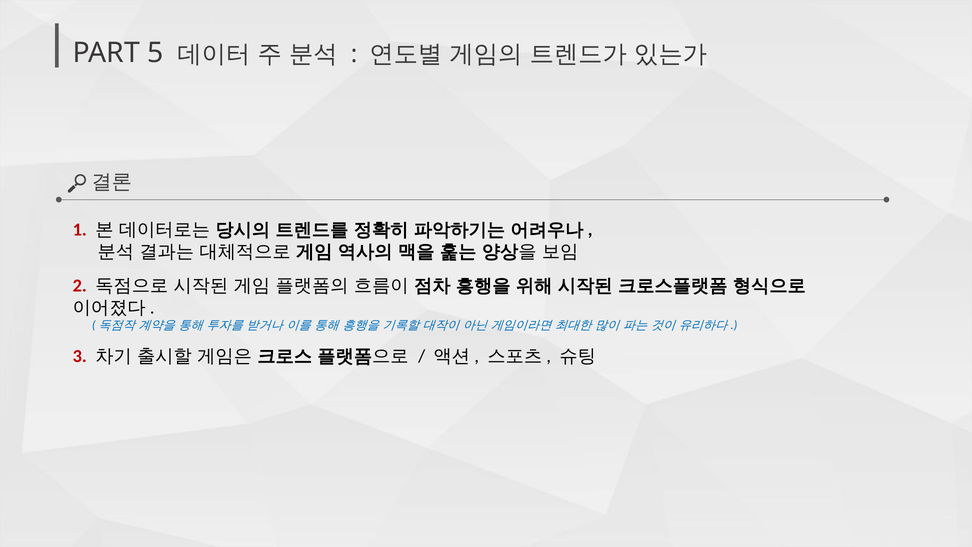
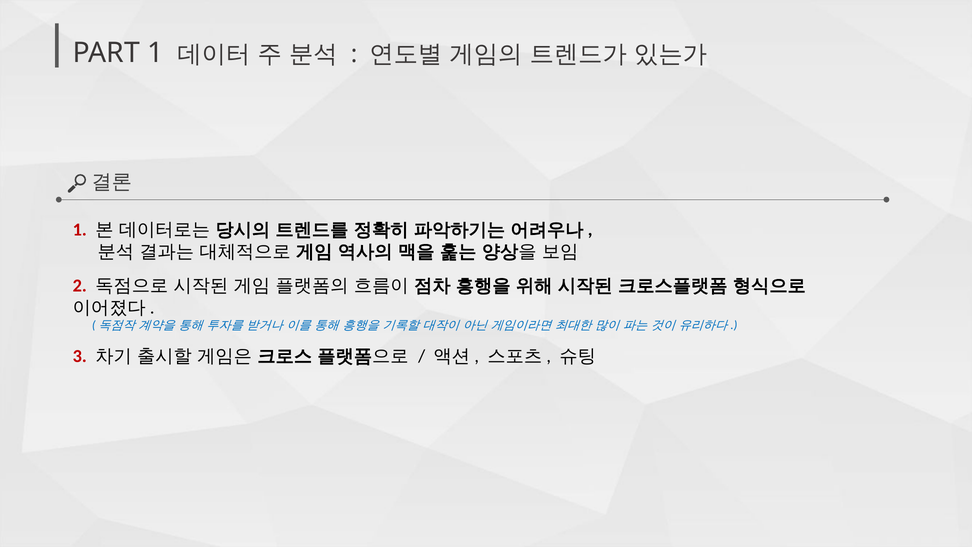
PART 5: 5 -> 1
